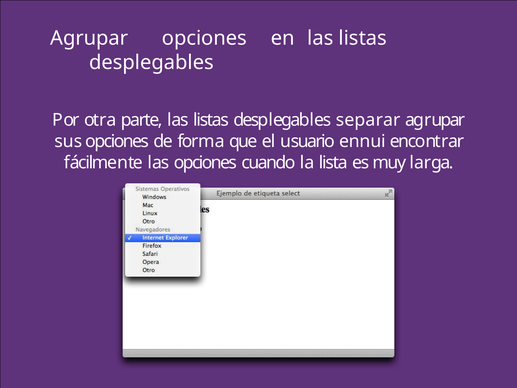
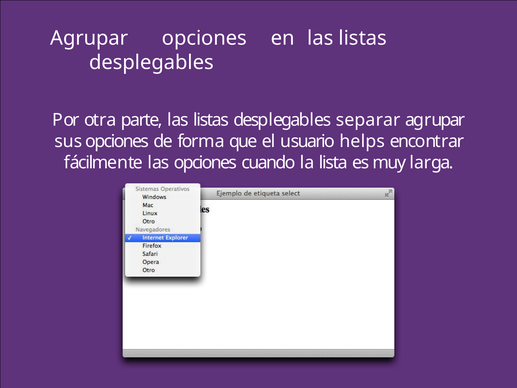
ennui: ennui -> helps
